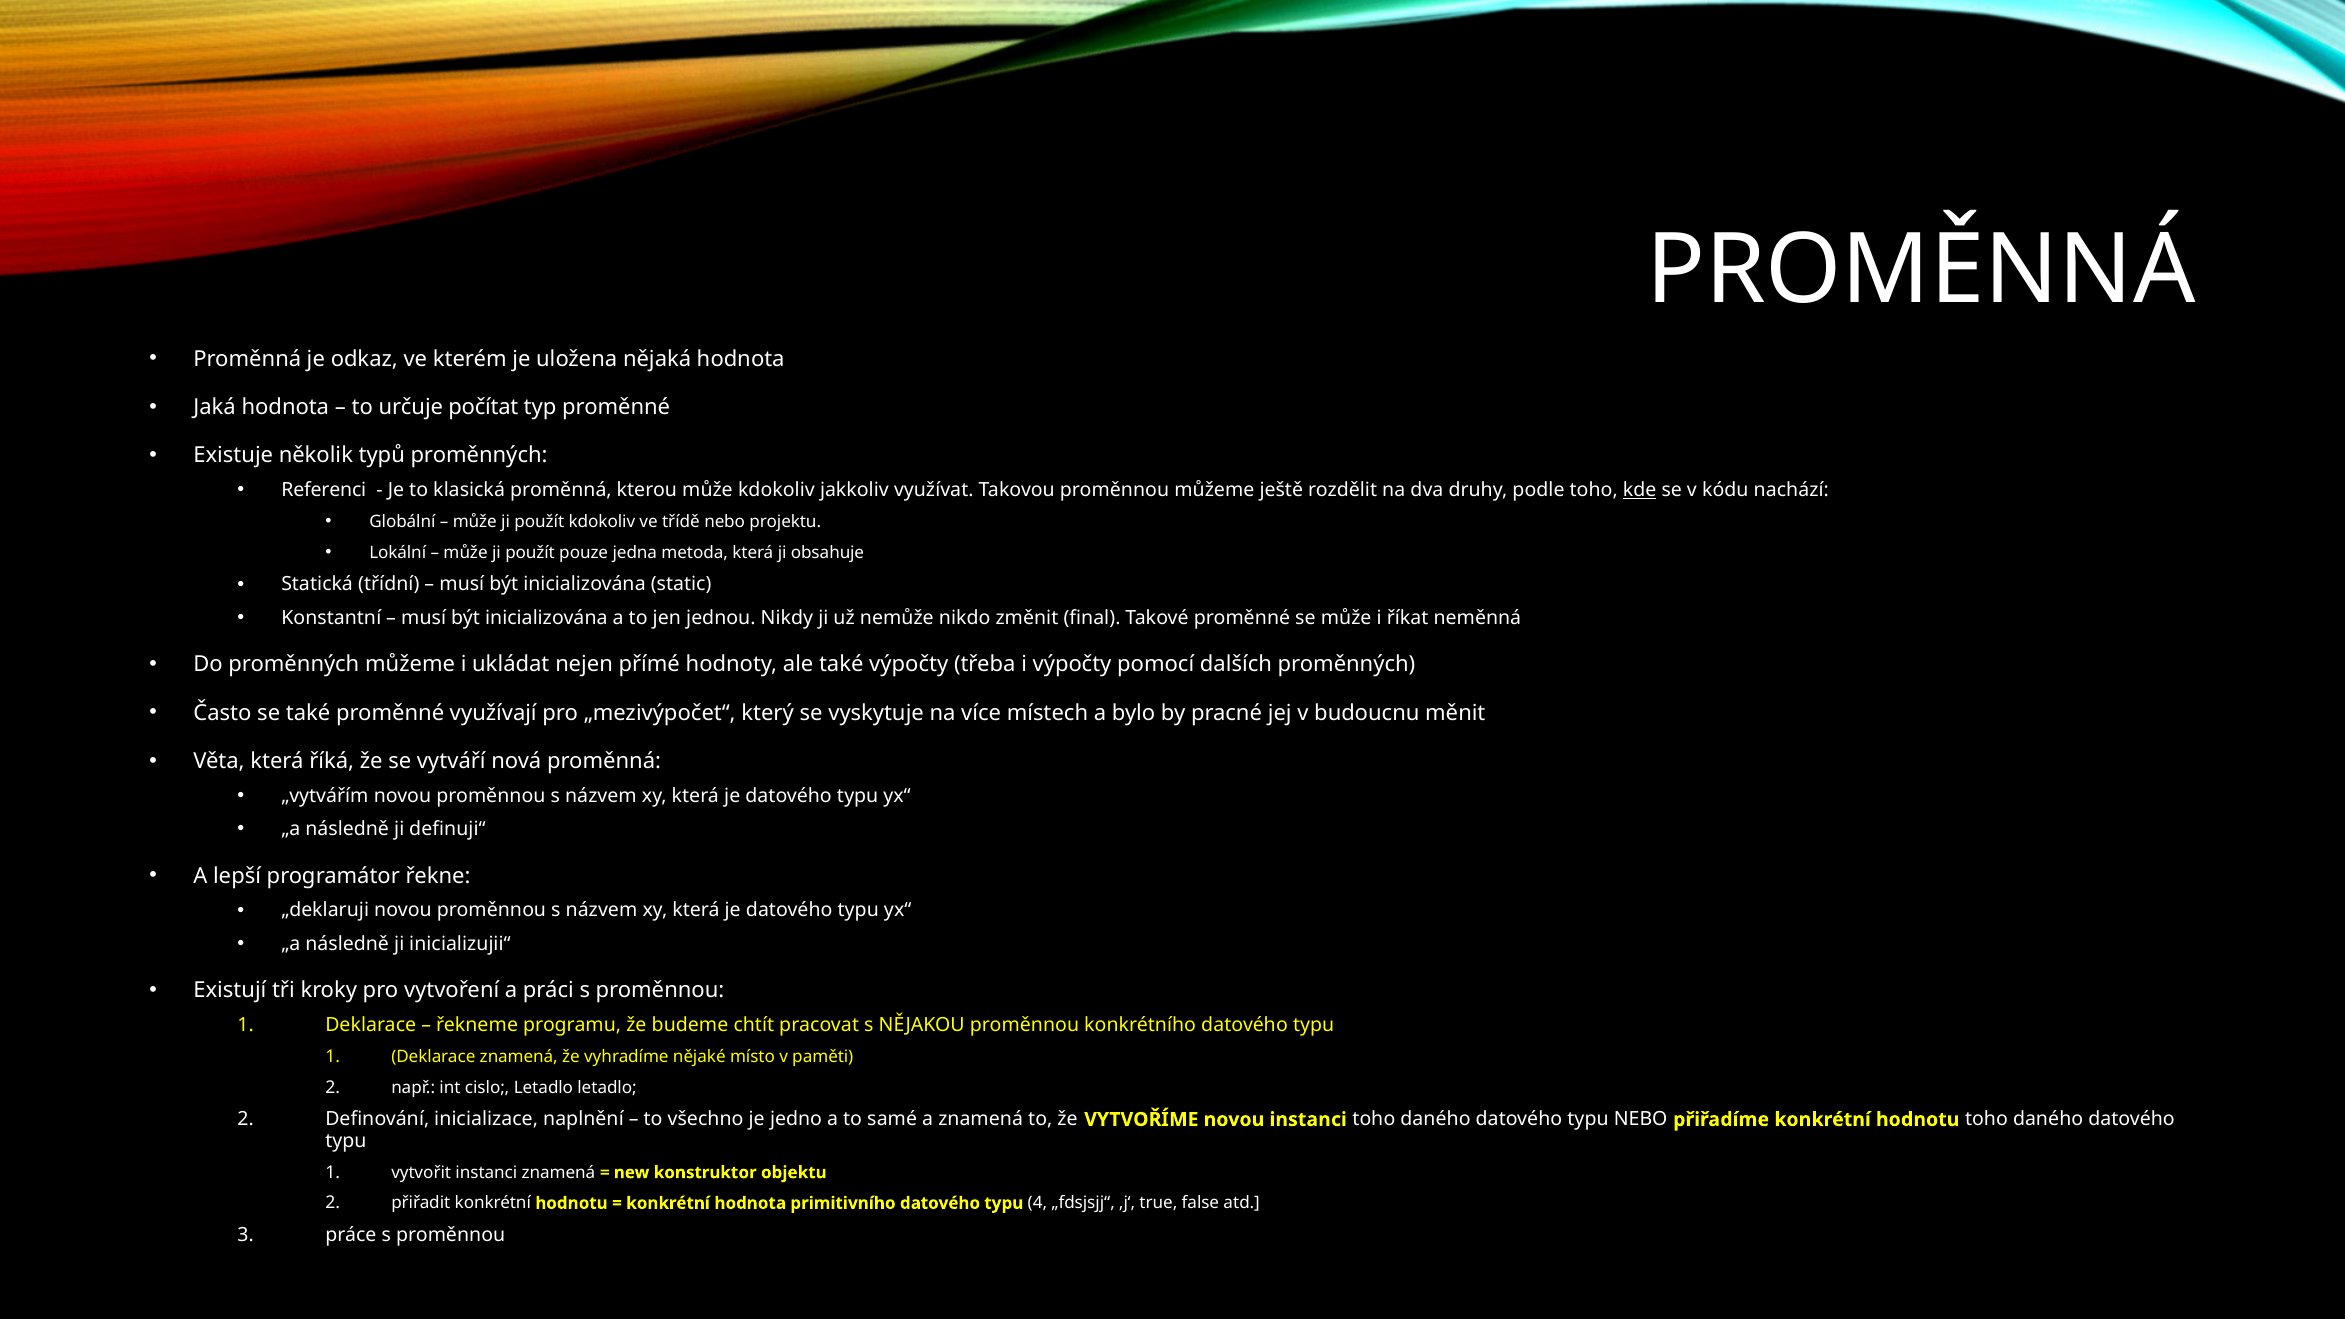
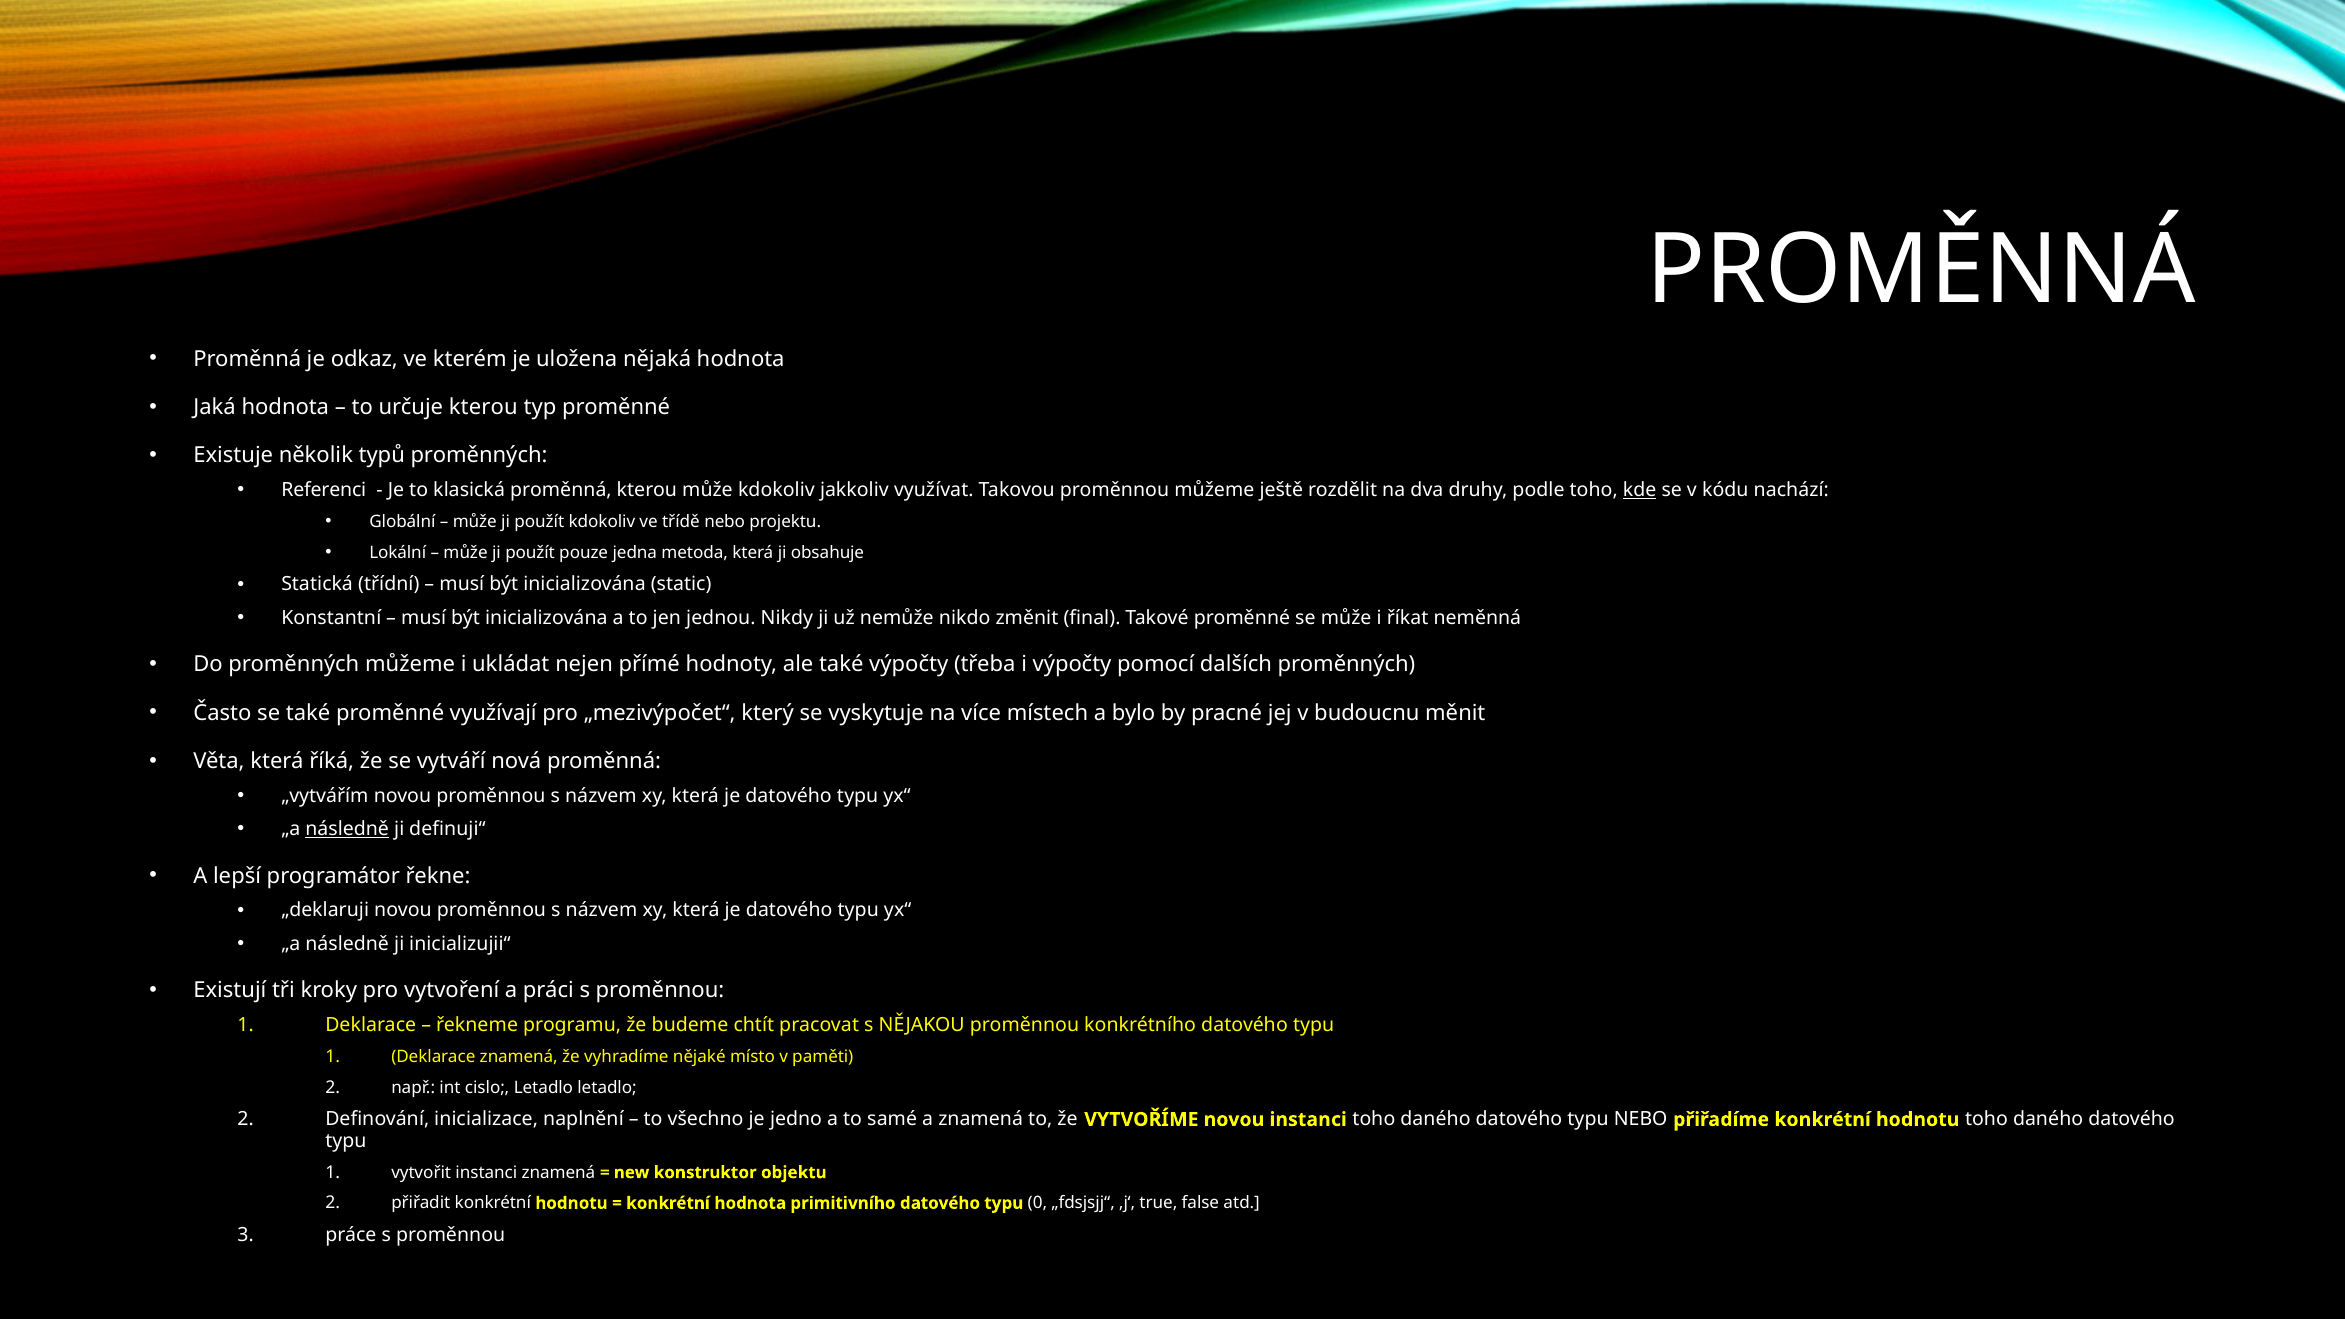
určuje počítat: počítat -> kterou
následně at (347, 829) underline: none -> present
4: 4 -> 0
